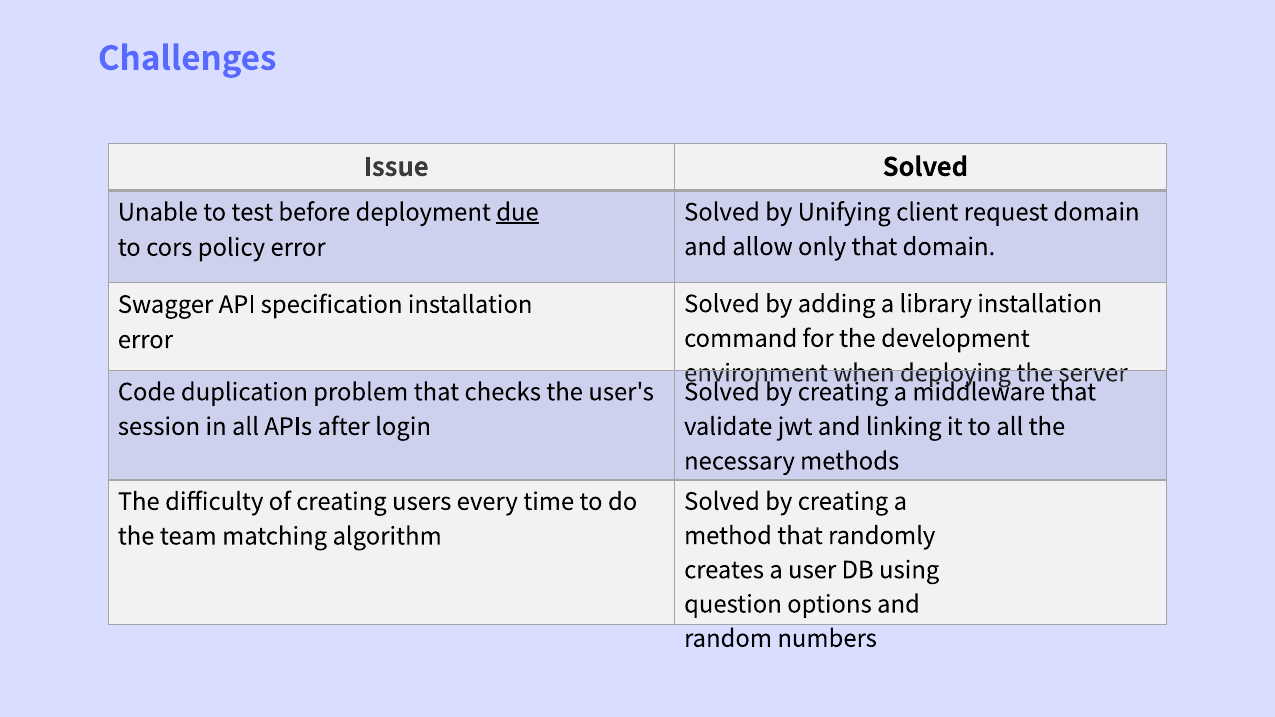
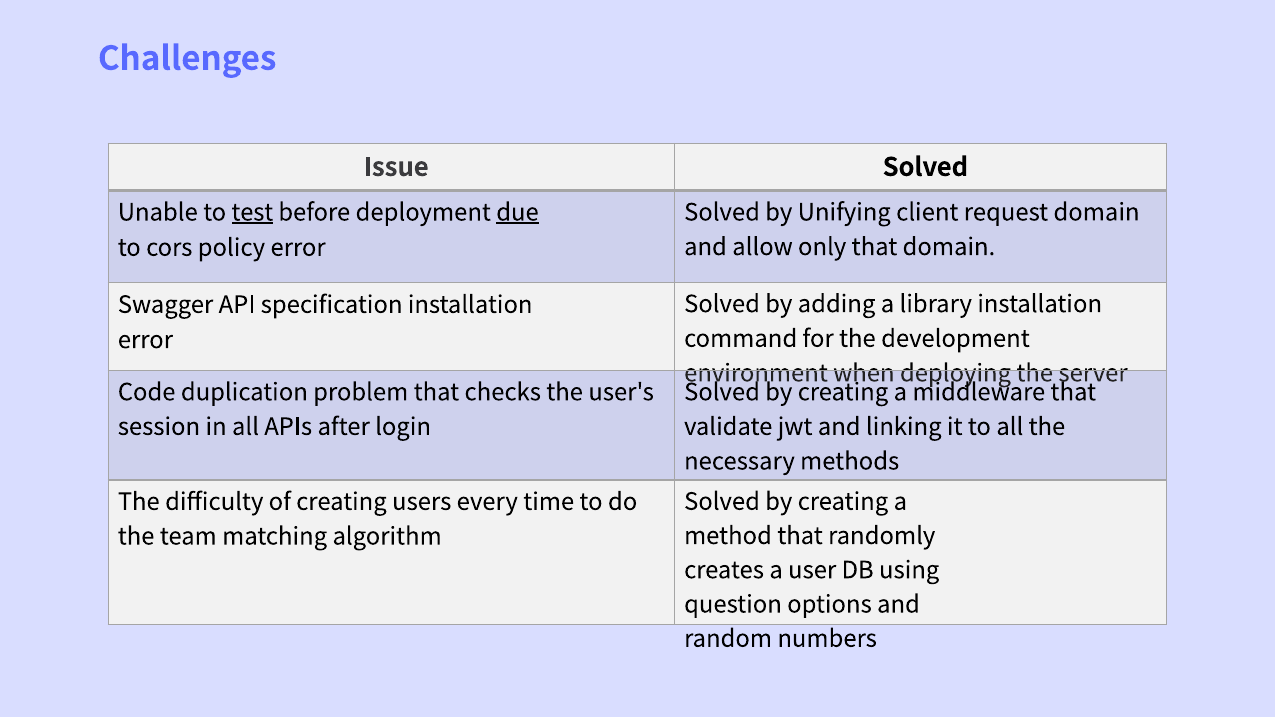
test underline: none -> present
